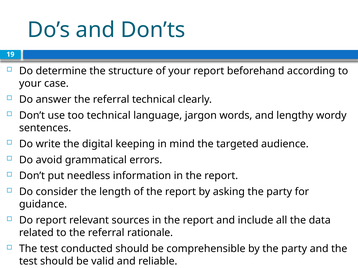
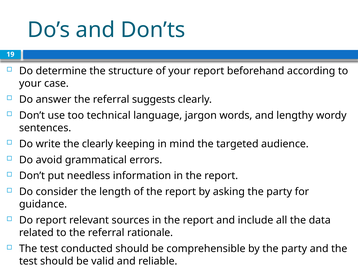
referral technical: technical -> suggests
the digital: digital -> clearly
